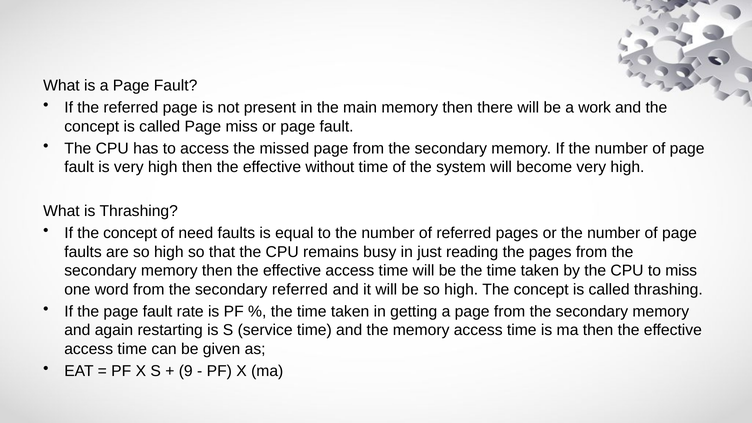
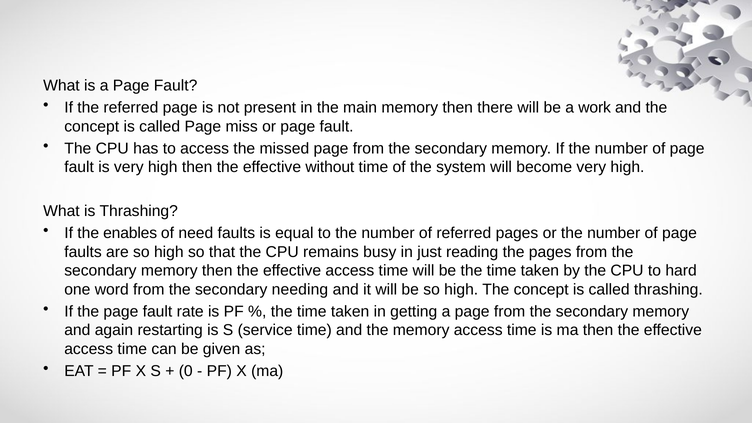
If the concept: concept -> enables
to miss: miss -> hard
secondary referred: referred -> needing
9: 9 -> 0
